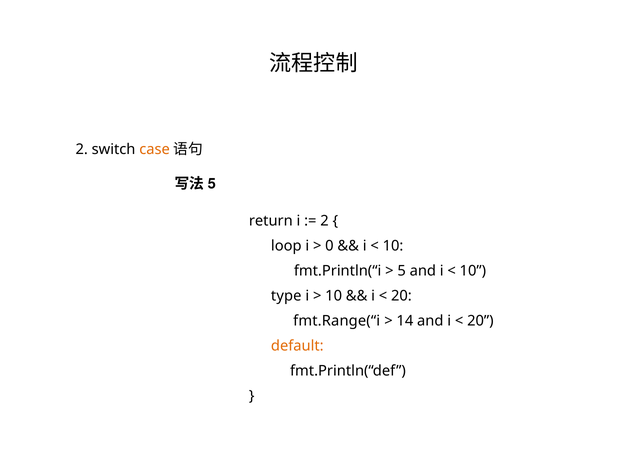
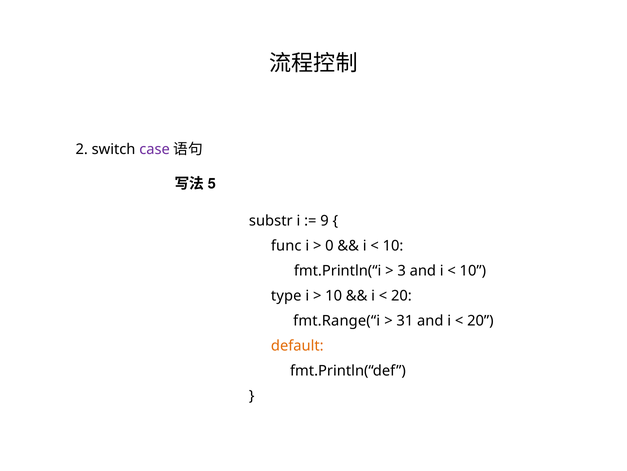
case colour: orange -> purple
return: return -> substr
2 at (325, 220): 2 -> 9
loop: loop -> func
5: 5 -> 3
14: 14 -> 31
